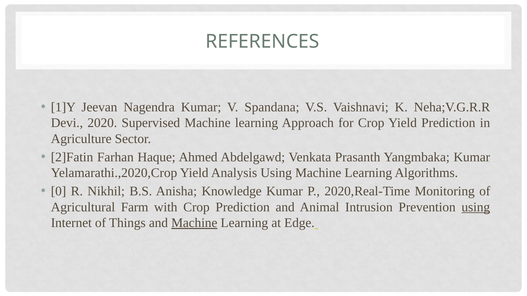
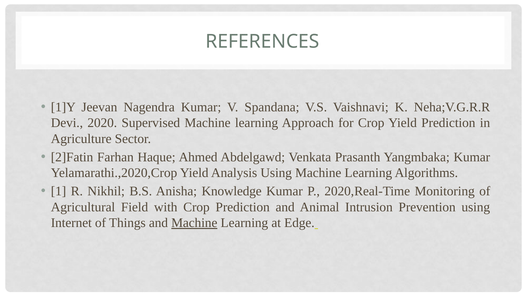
0: 0 -> 1
Farm: Farm -> Field
using at (476, 207) underline: present -> none
